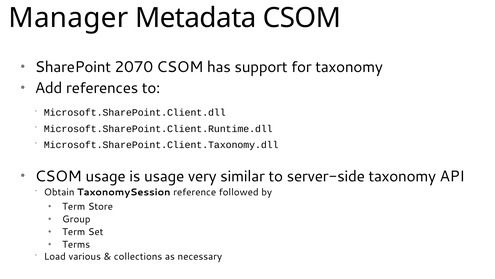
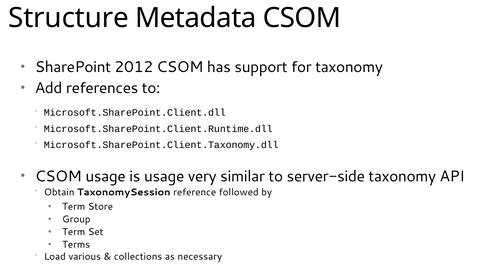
Manager: Manager -> Structure
2070: 2070 -> 2012
